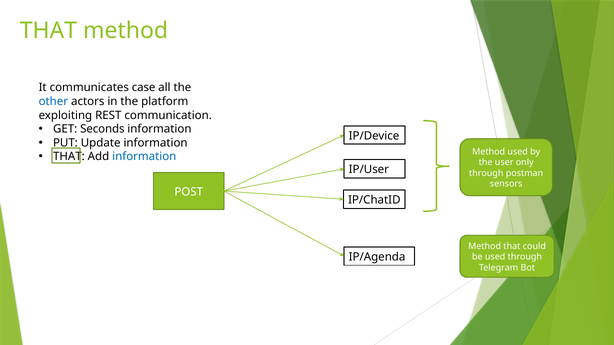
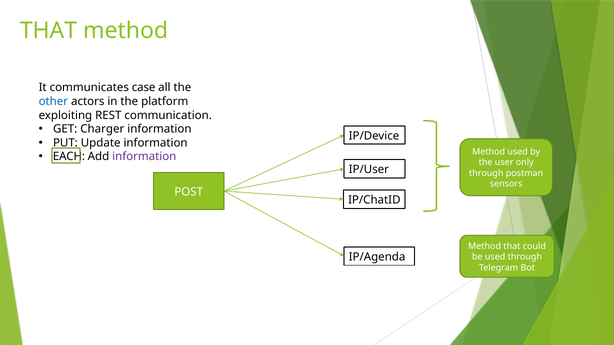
Seconds: Seconds -> Charger
THAT at (69, 157): THAT -> EACH
information at (144, 157) colour: blue -> purple
